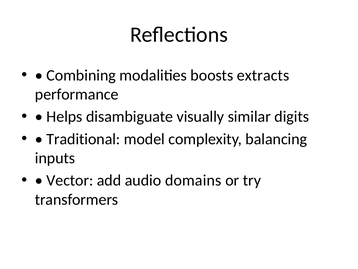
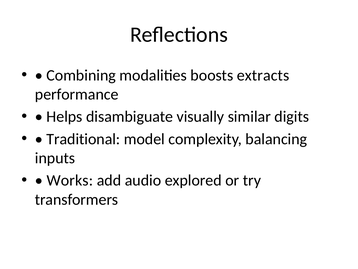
Vector: Vector -> Works
domains: domains -> explored
